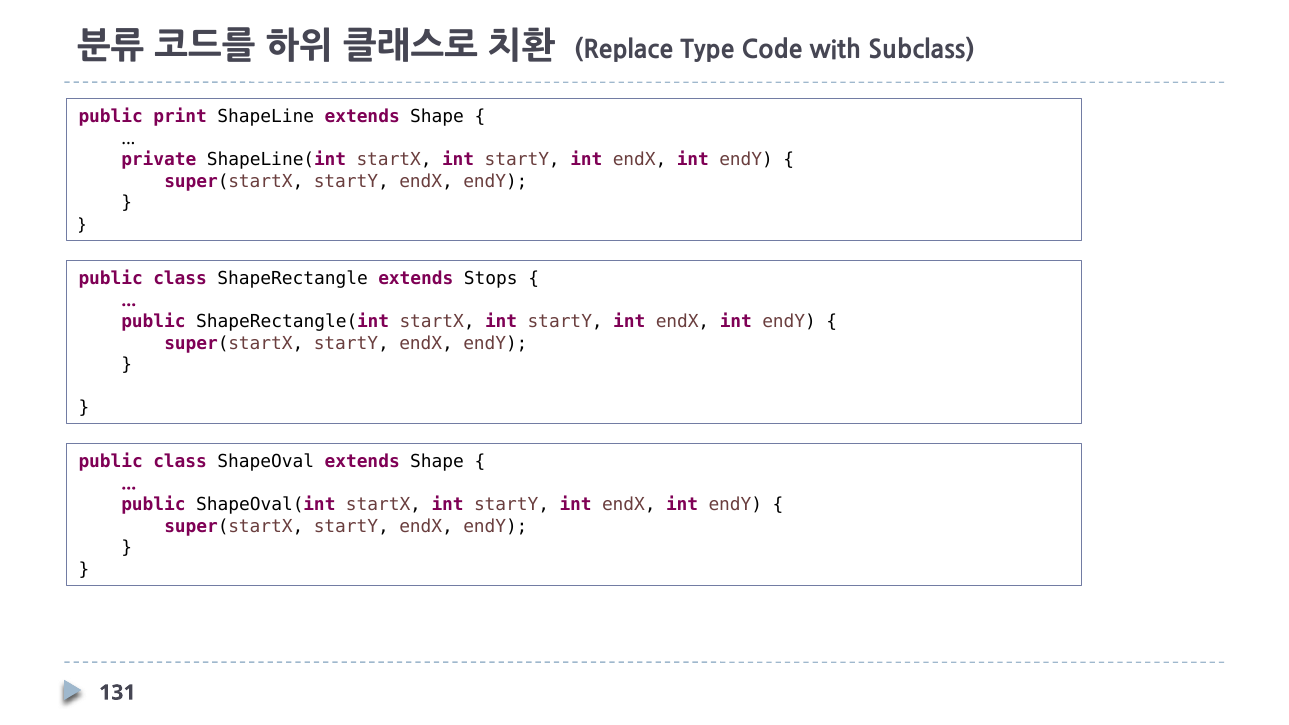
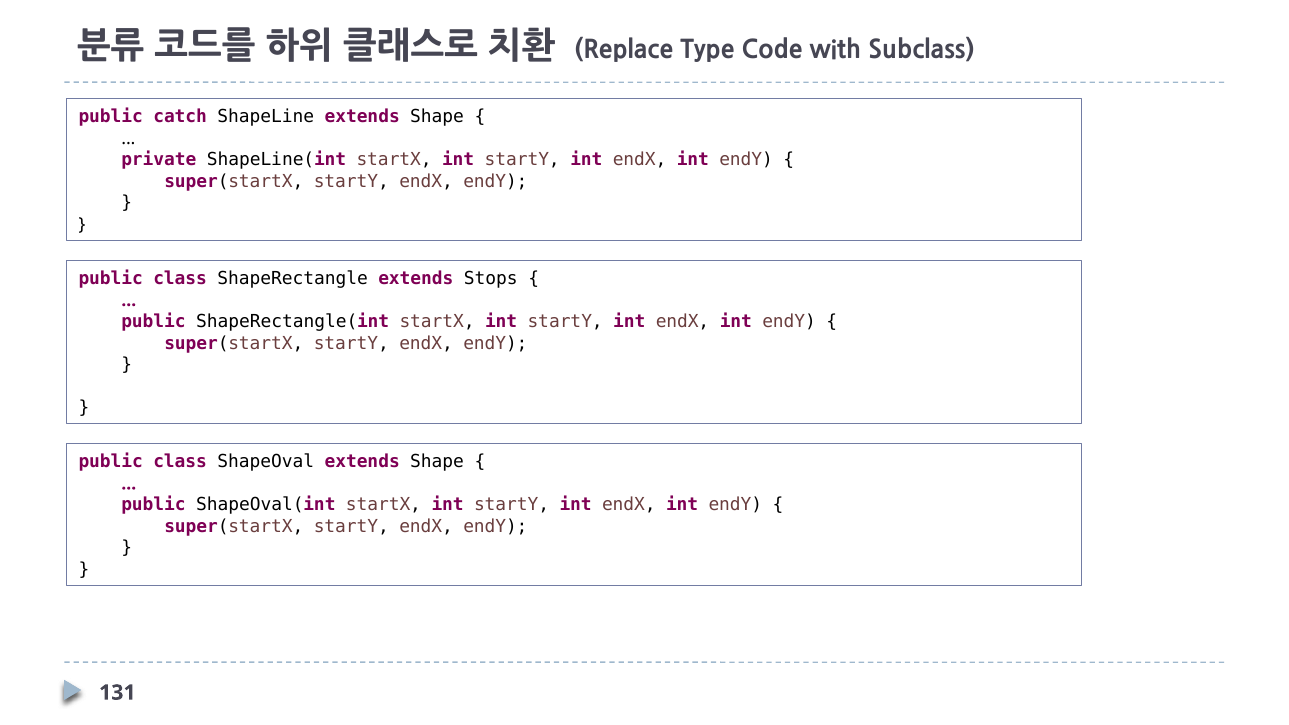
print: print -> catch
